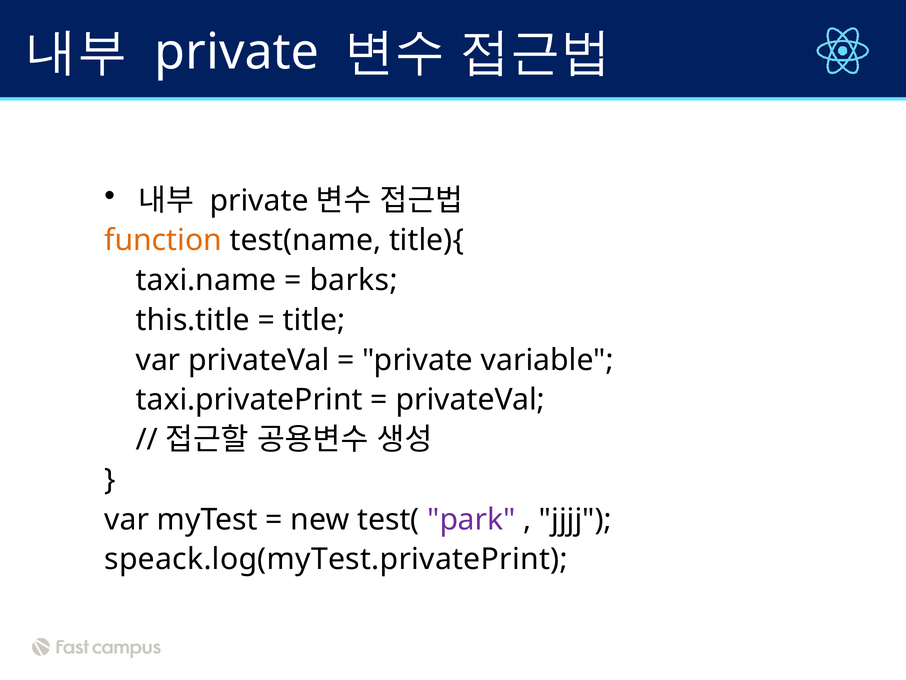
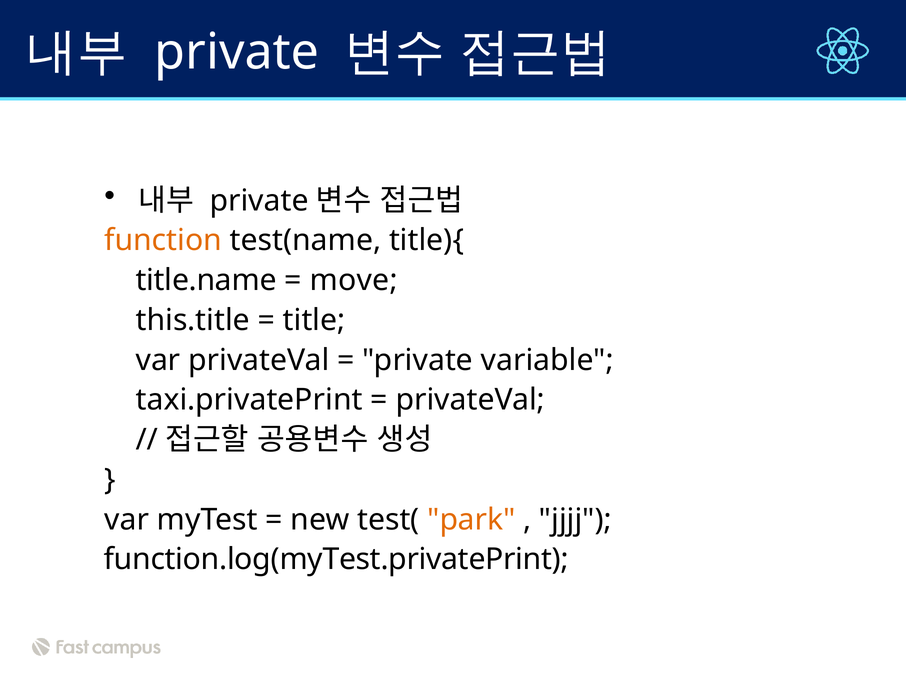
taxi.name: taxi.name -> title.name
barks: barks -> move
park colour: purple -> orange
speack.log(myTest.privatePrint: speack.log(myTest.privatePrint -> function.log(myTest.privatePrint
